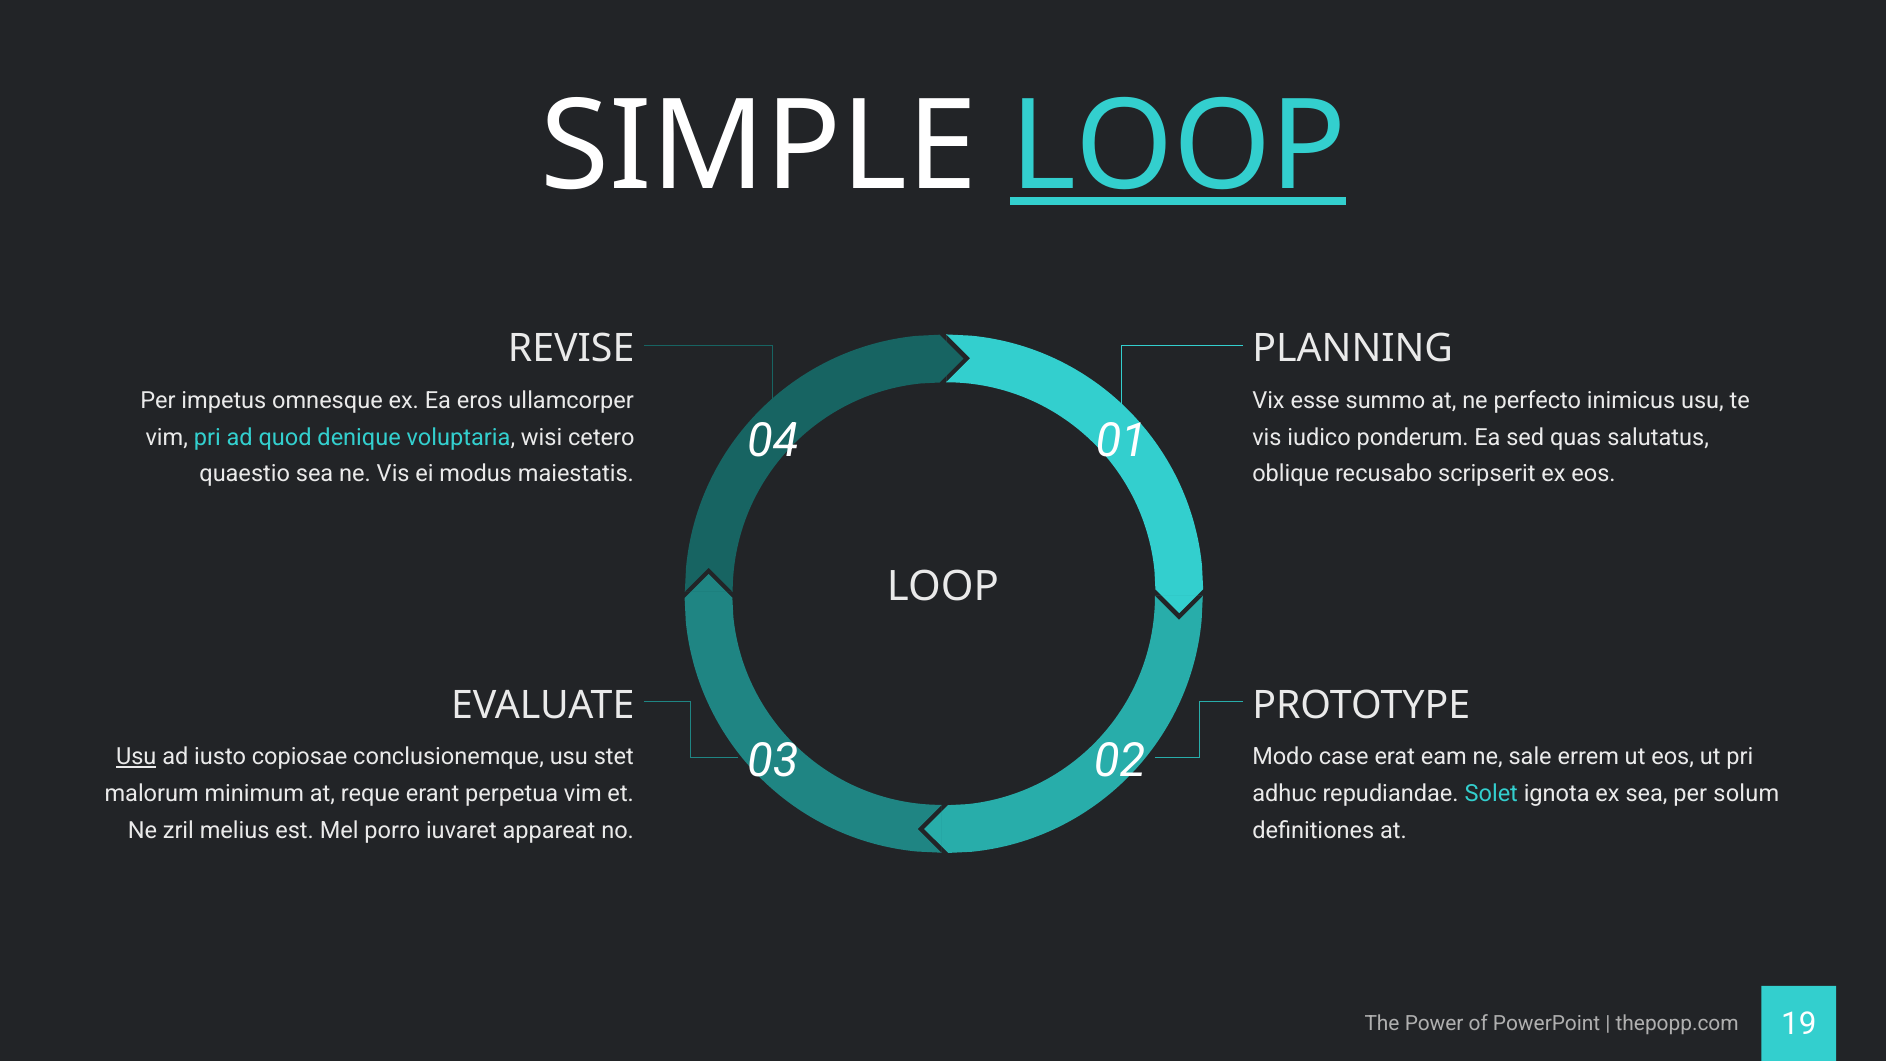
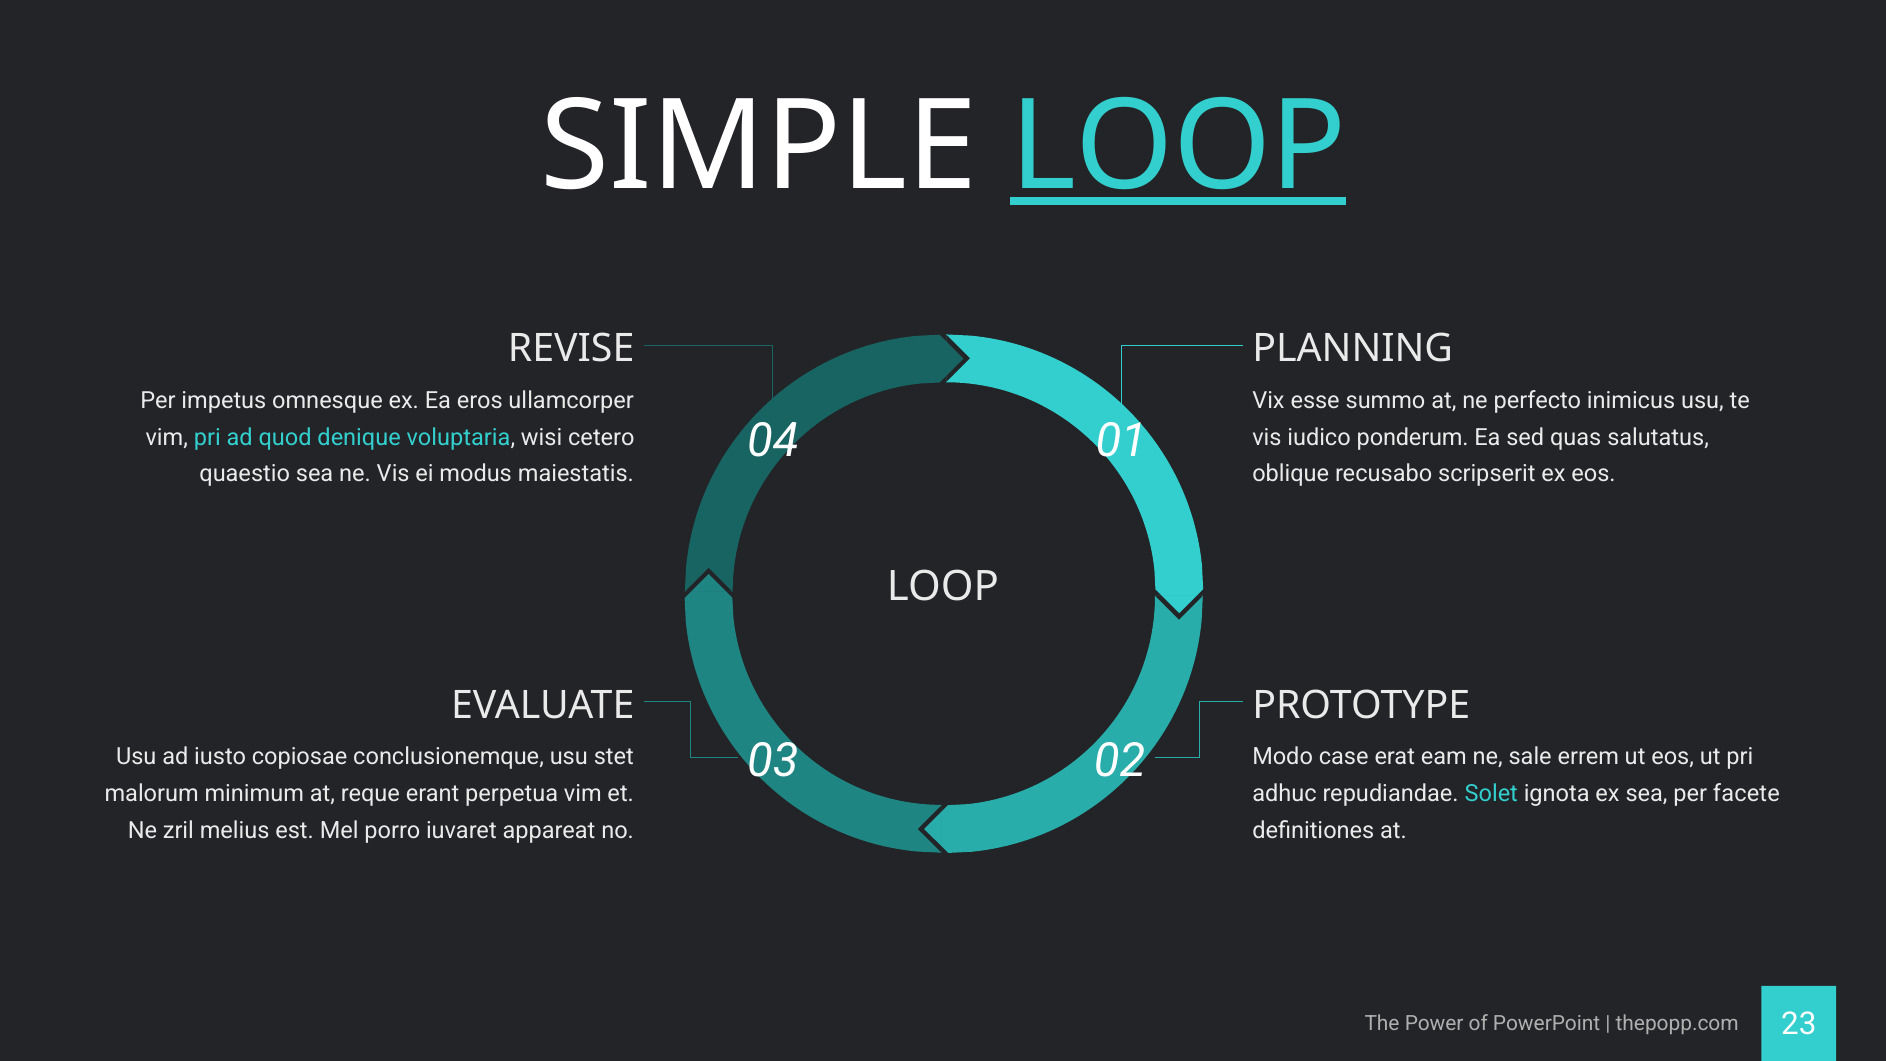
Usu at (136, 757) underline: present -> none
solum: solum -> facete
19: 19 -> 23
